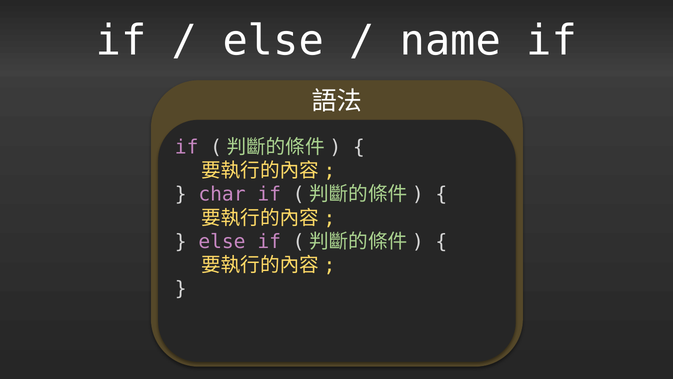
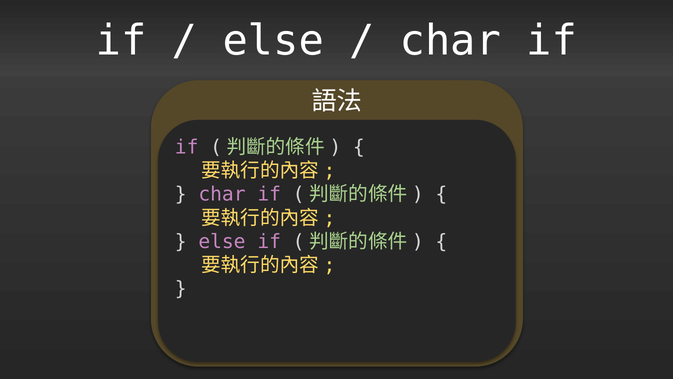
name at (450, 41): name -> char
